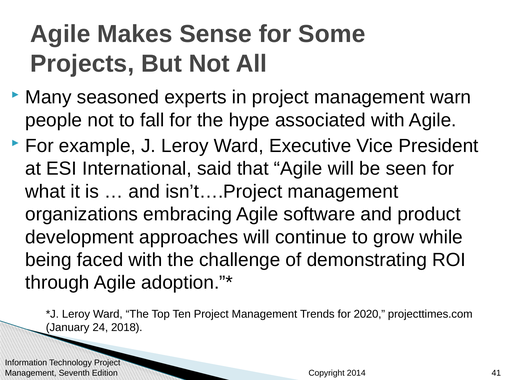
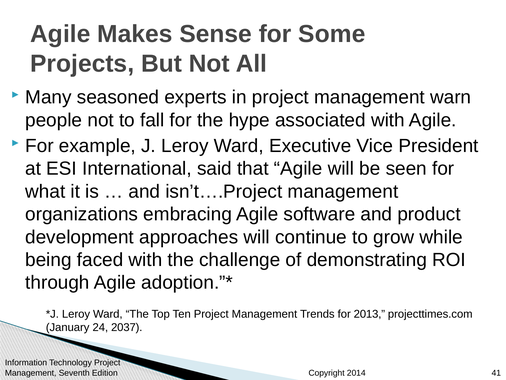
2020: 2020 -> 2013
2018: 2018 -> 2037
